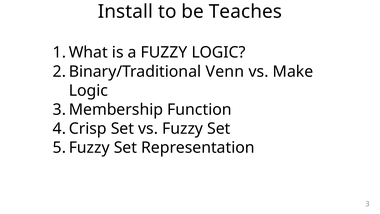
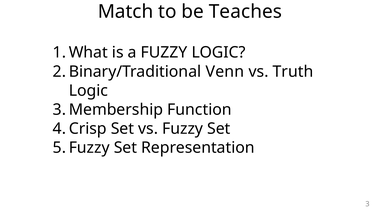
Install: Install -> Match
Make: Make -> Truth
